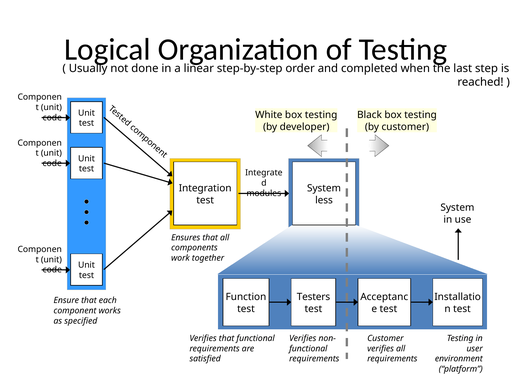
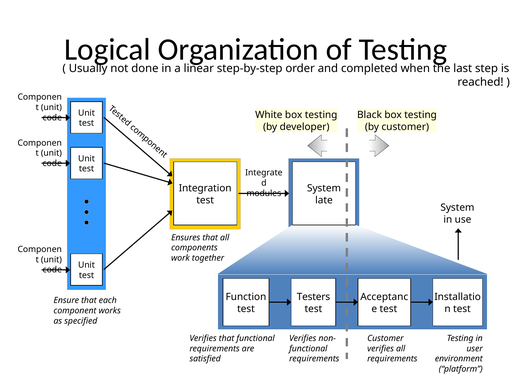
less: less -> late
